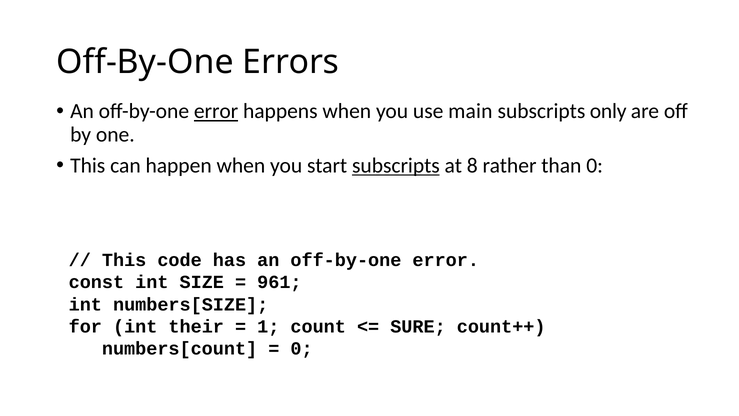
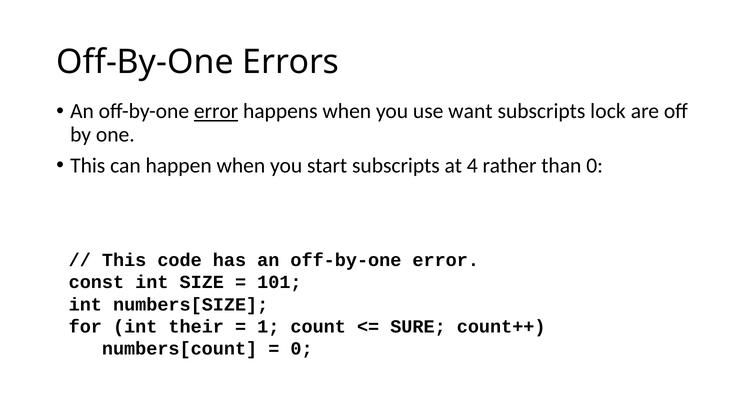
main: main -> want
only: only -> lock
subscripts at (396, 166) underline: present -> none
8: 8 -> 4
961: 961 -> 101
